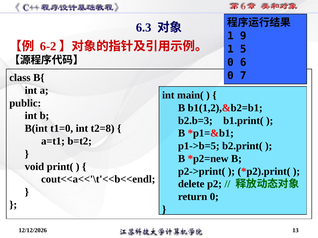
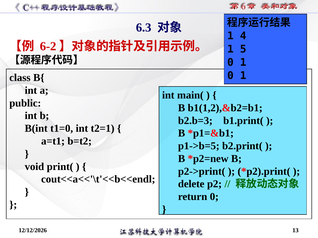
9: 9 -> 4
6 at (243, 62): 6 -> 1
7 at (243, 76): 7 -> 1
t2=8: t2=8 -> t2=1
